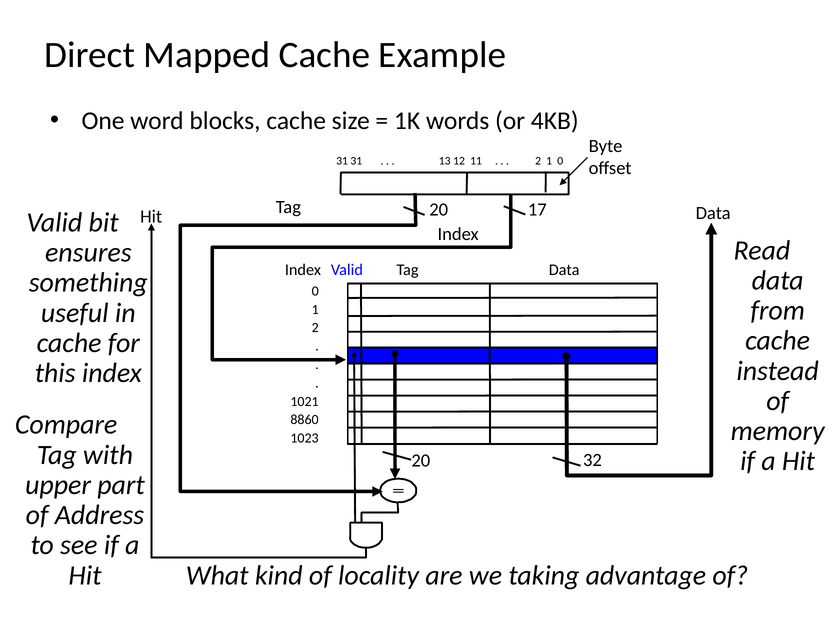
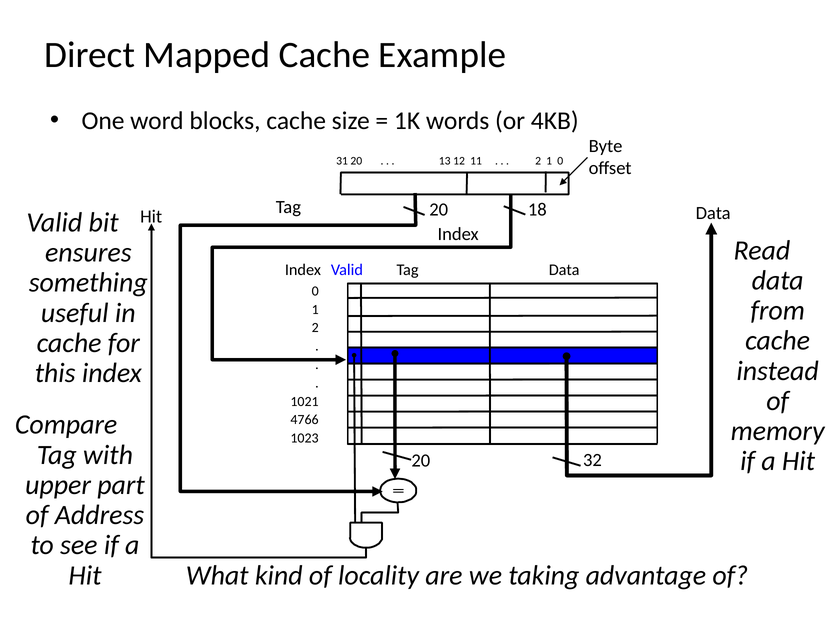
31 31: 31 -> 20
17: 17 -> 18
8860: 8860 -> 4766
